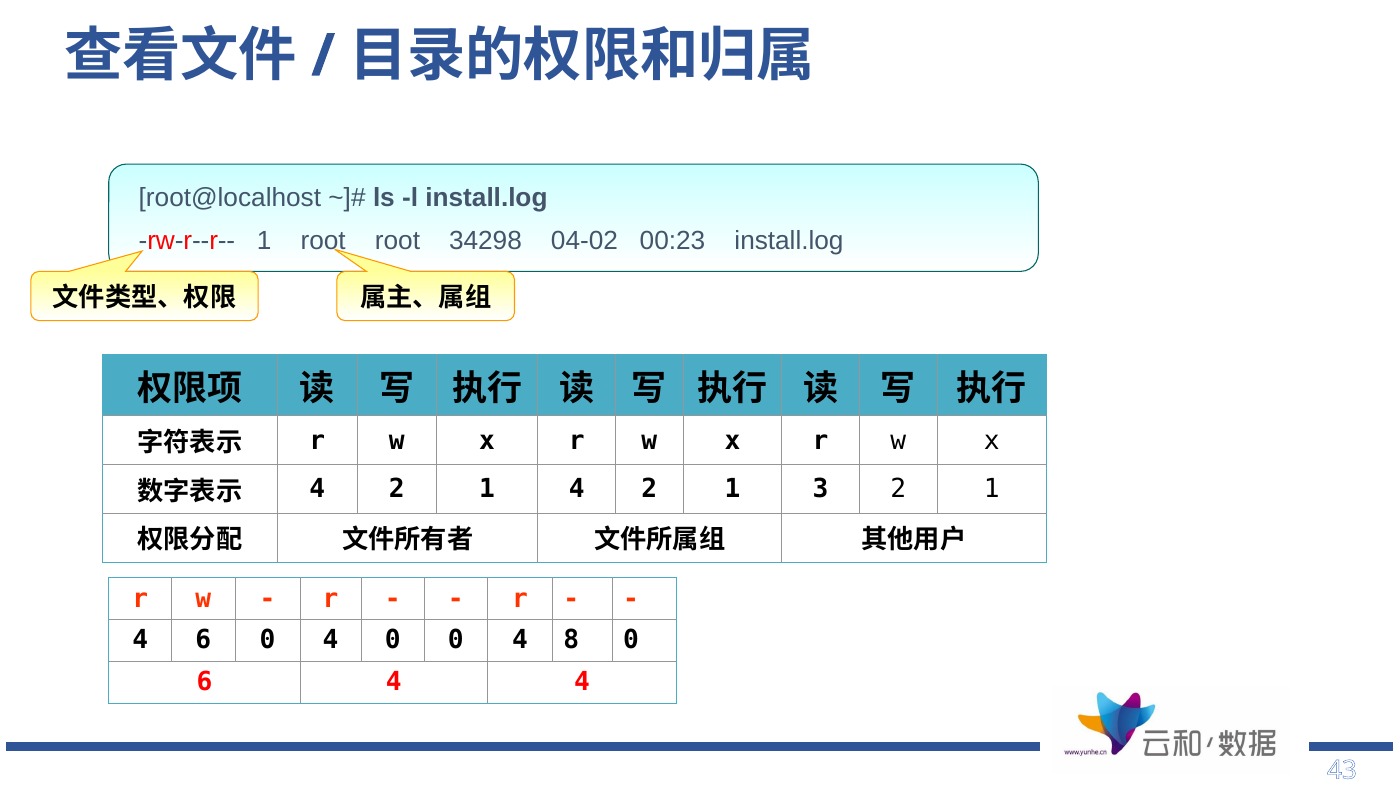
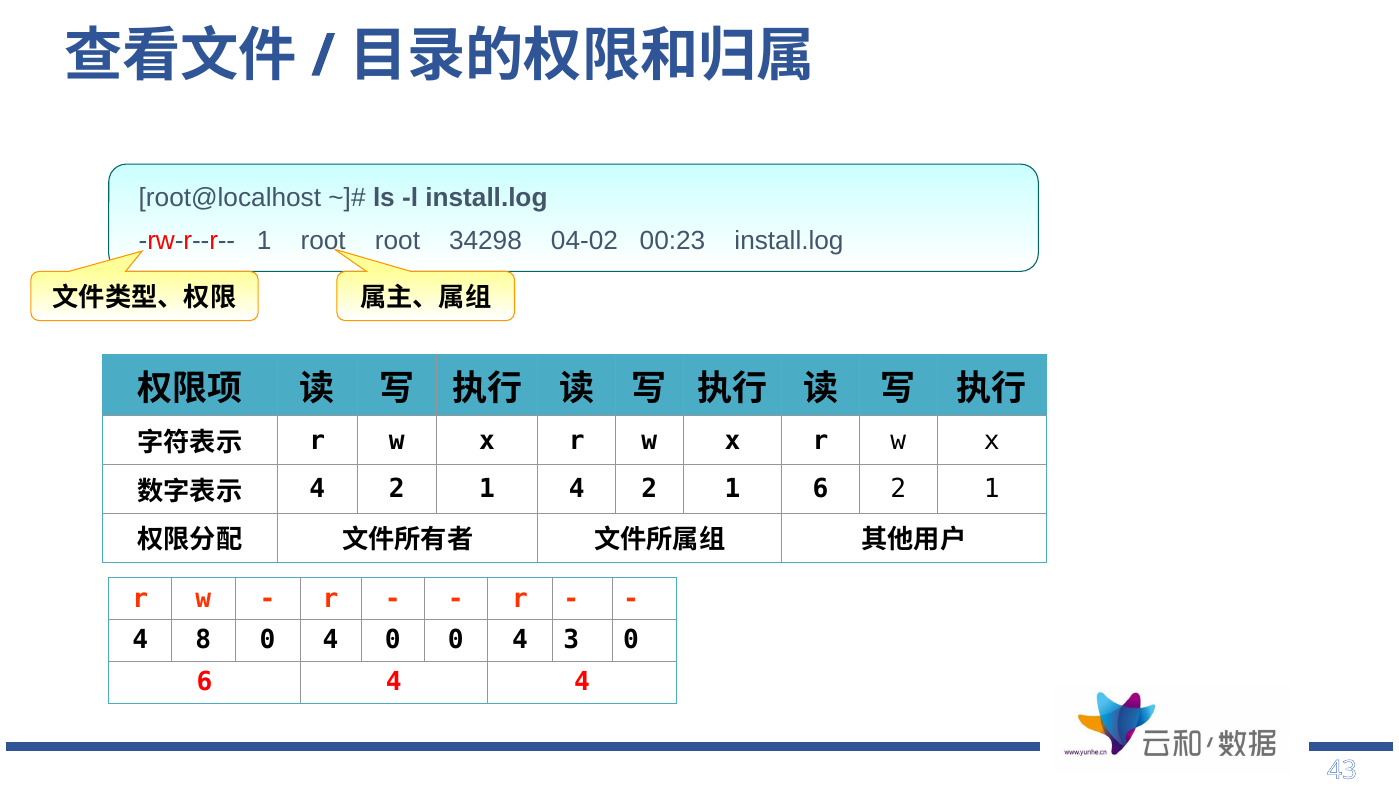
1 3: 3 -> 6
4 6: 6 -> 8
8: 8 -> 3
